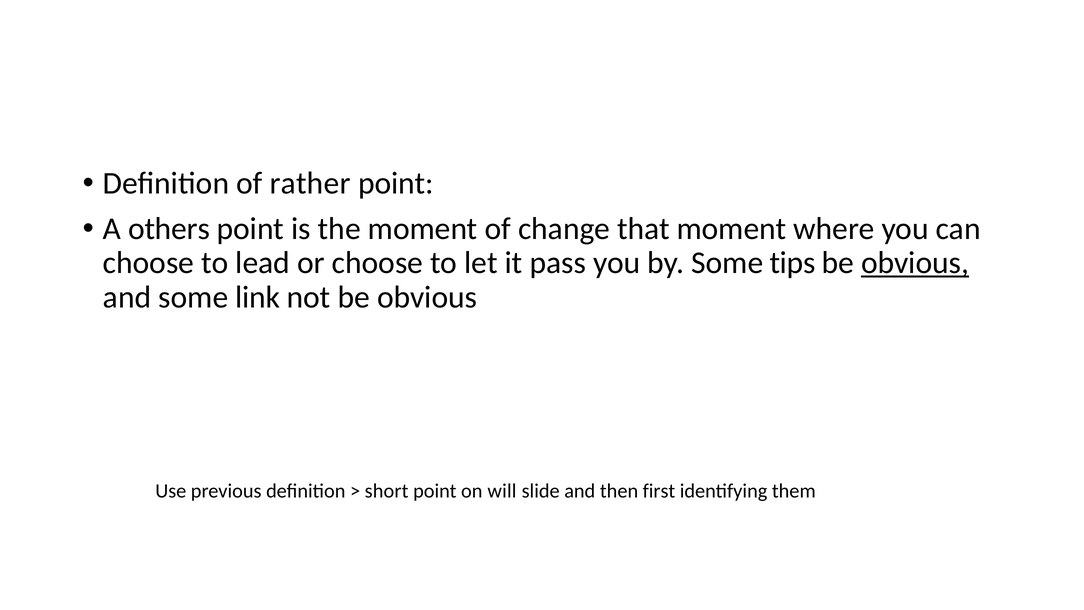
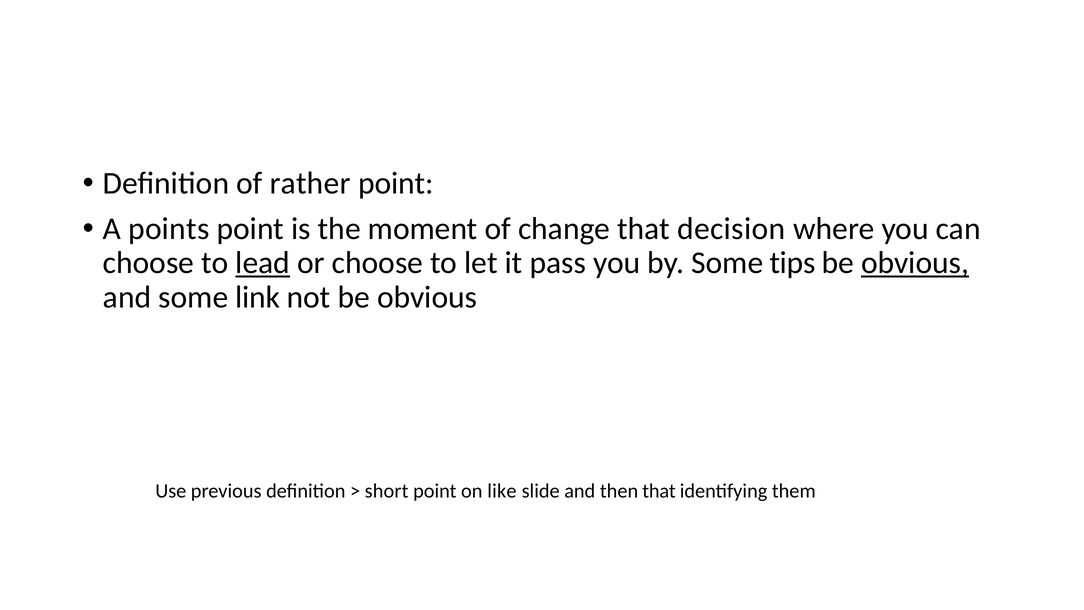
others: others -> points
that moment: moment -> decision
lead underline: none -> present
will: will -> like
then first: first -> that
